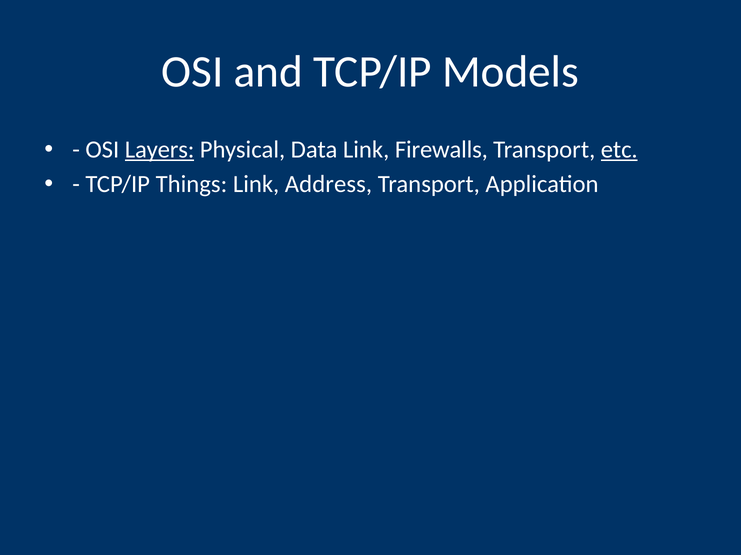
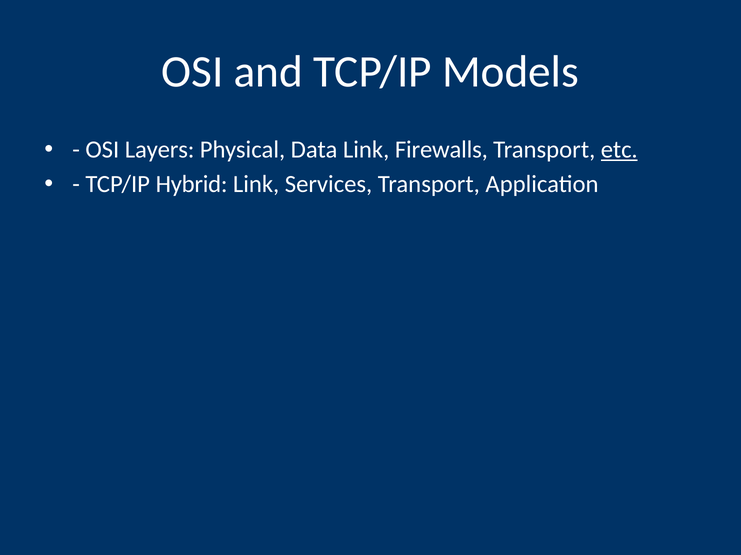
Layers underline: present -> none
Things: Things -> Hybrid
Address: Address -> Services
